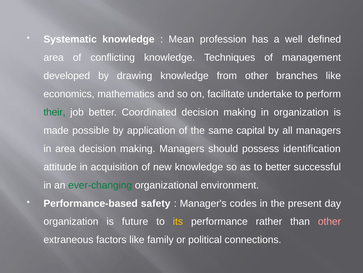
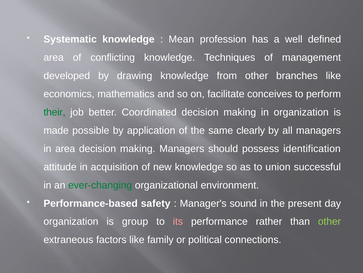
undertake: undertake -> conceives
capital: capital -> clearly
to better: better -> union
codes: codes -> sound
future: future -> group
its colour: yellow -> pink
other at (329, 221) colour: pink -> light green
